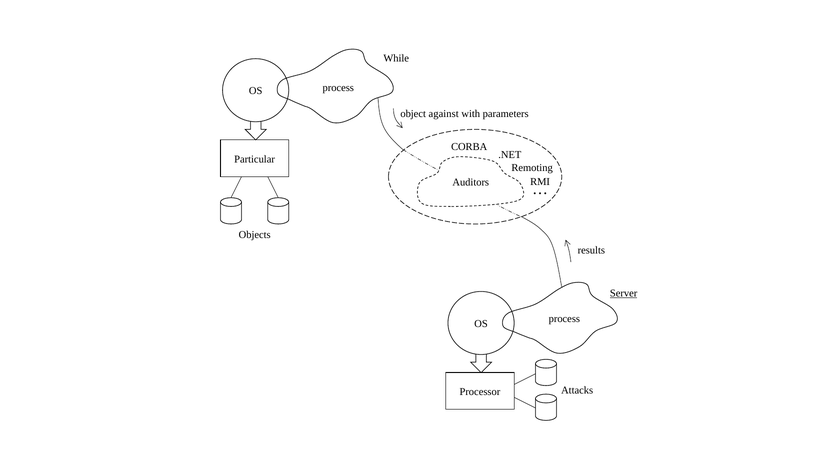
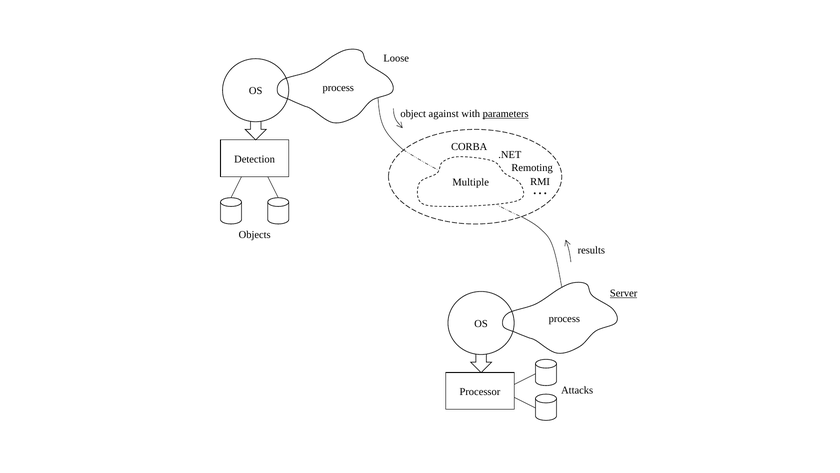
While: While -> Loose
parameters underline: none -> present
Particular: Particular -> Detection
Auditors: Auditors -> Multiple
